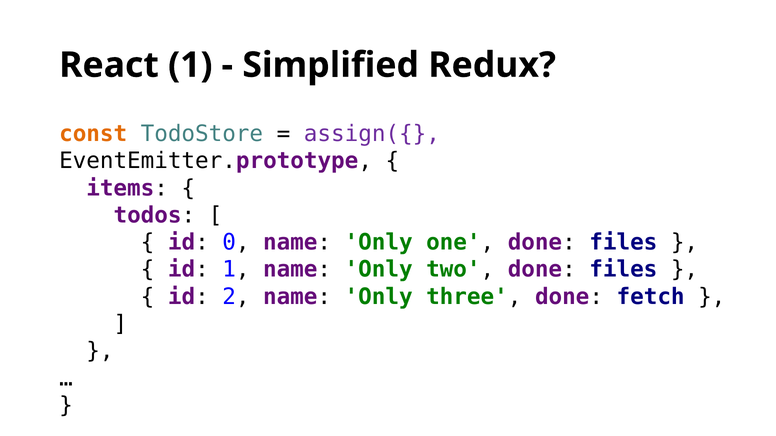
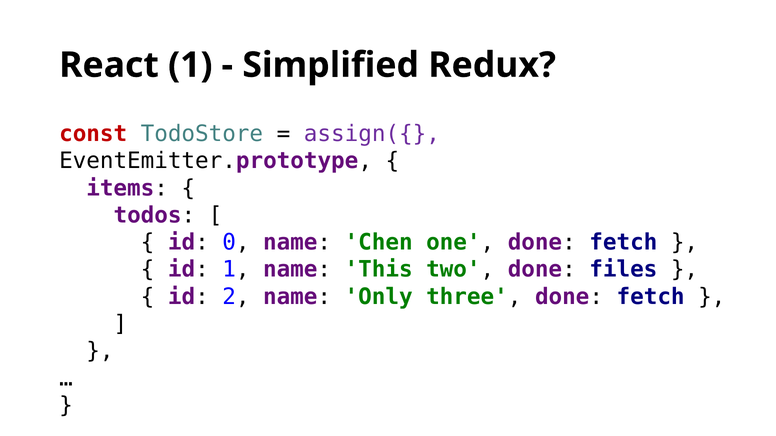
const colour: orange -> red
0 name Only: Only -> Chen
one done files: files -> fetch
1 name Only: Only -> This
